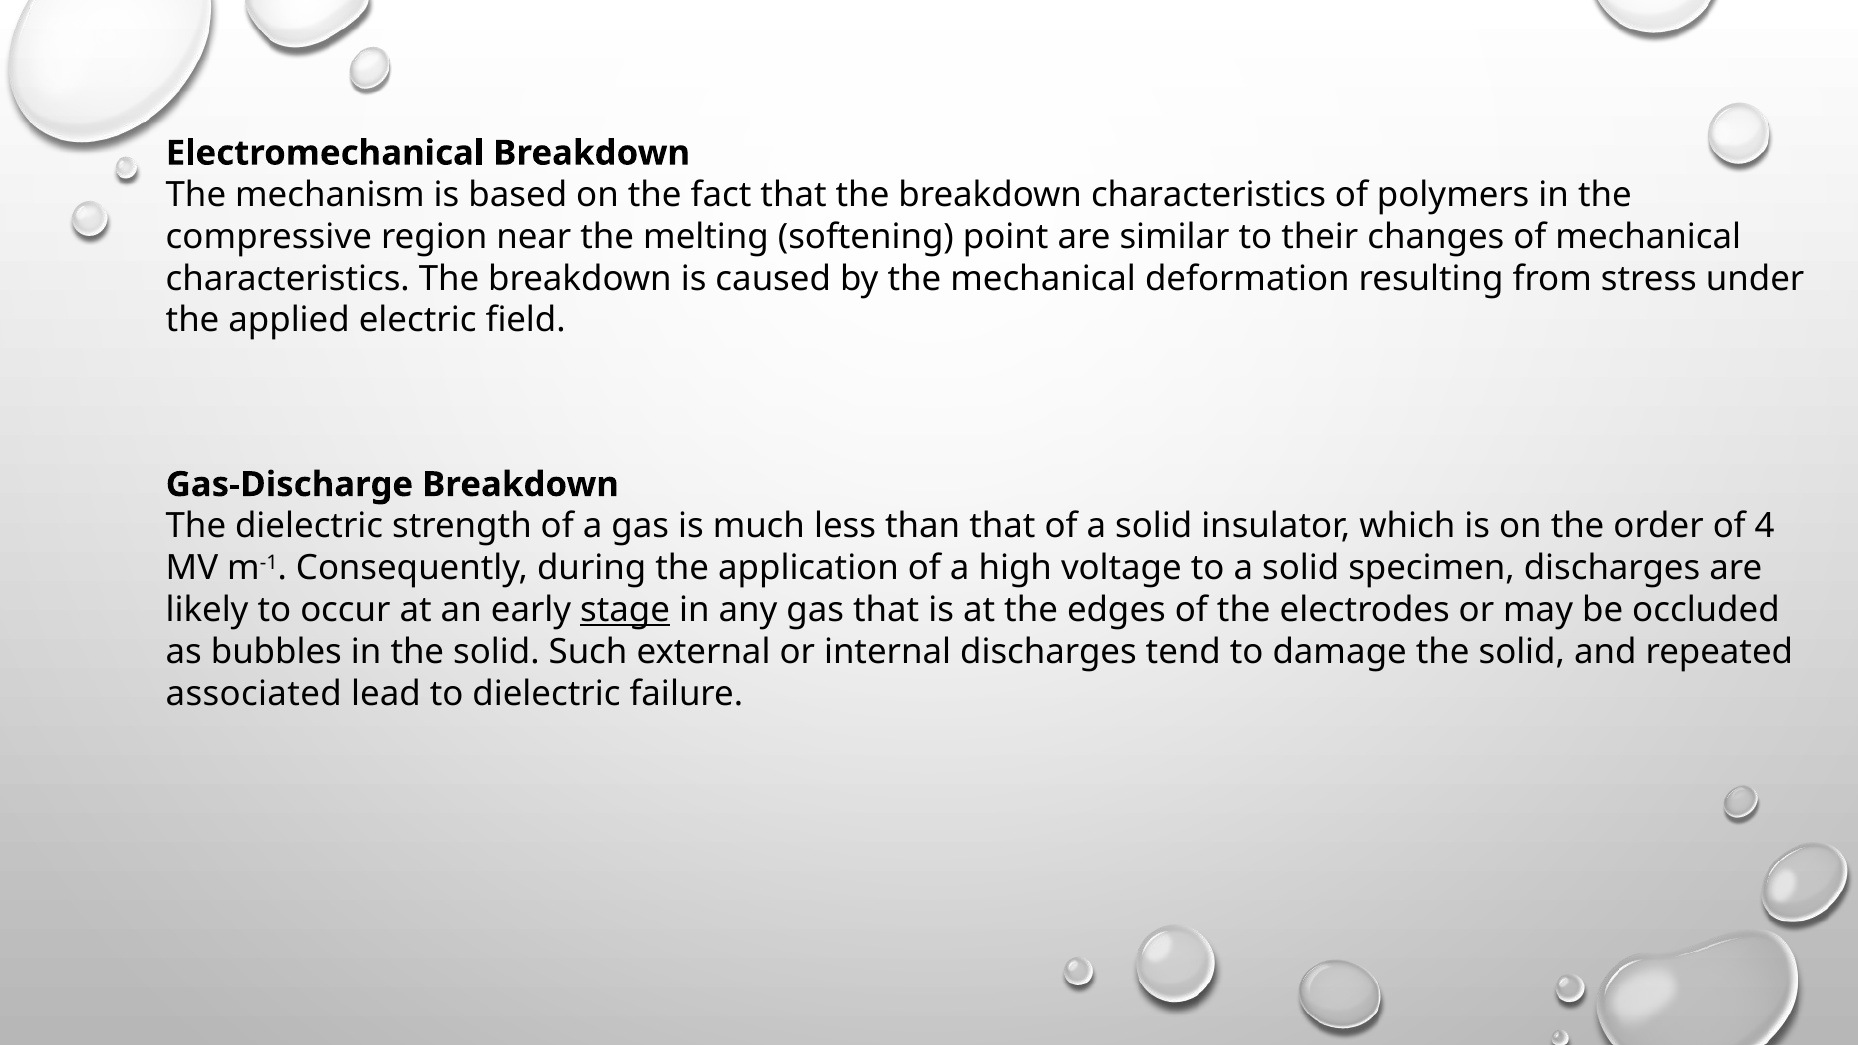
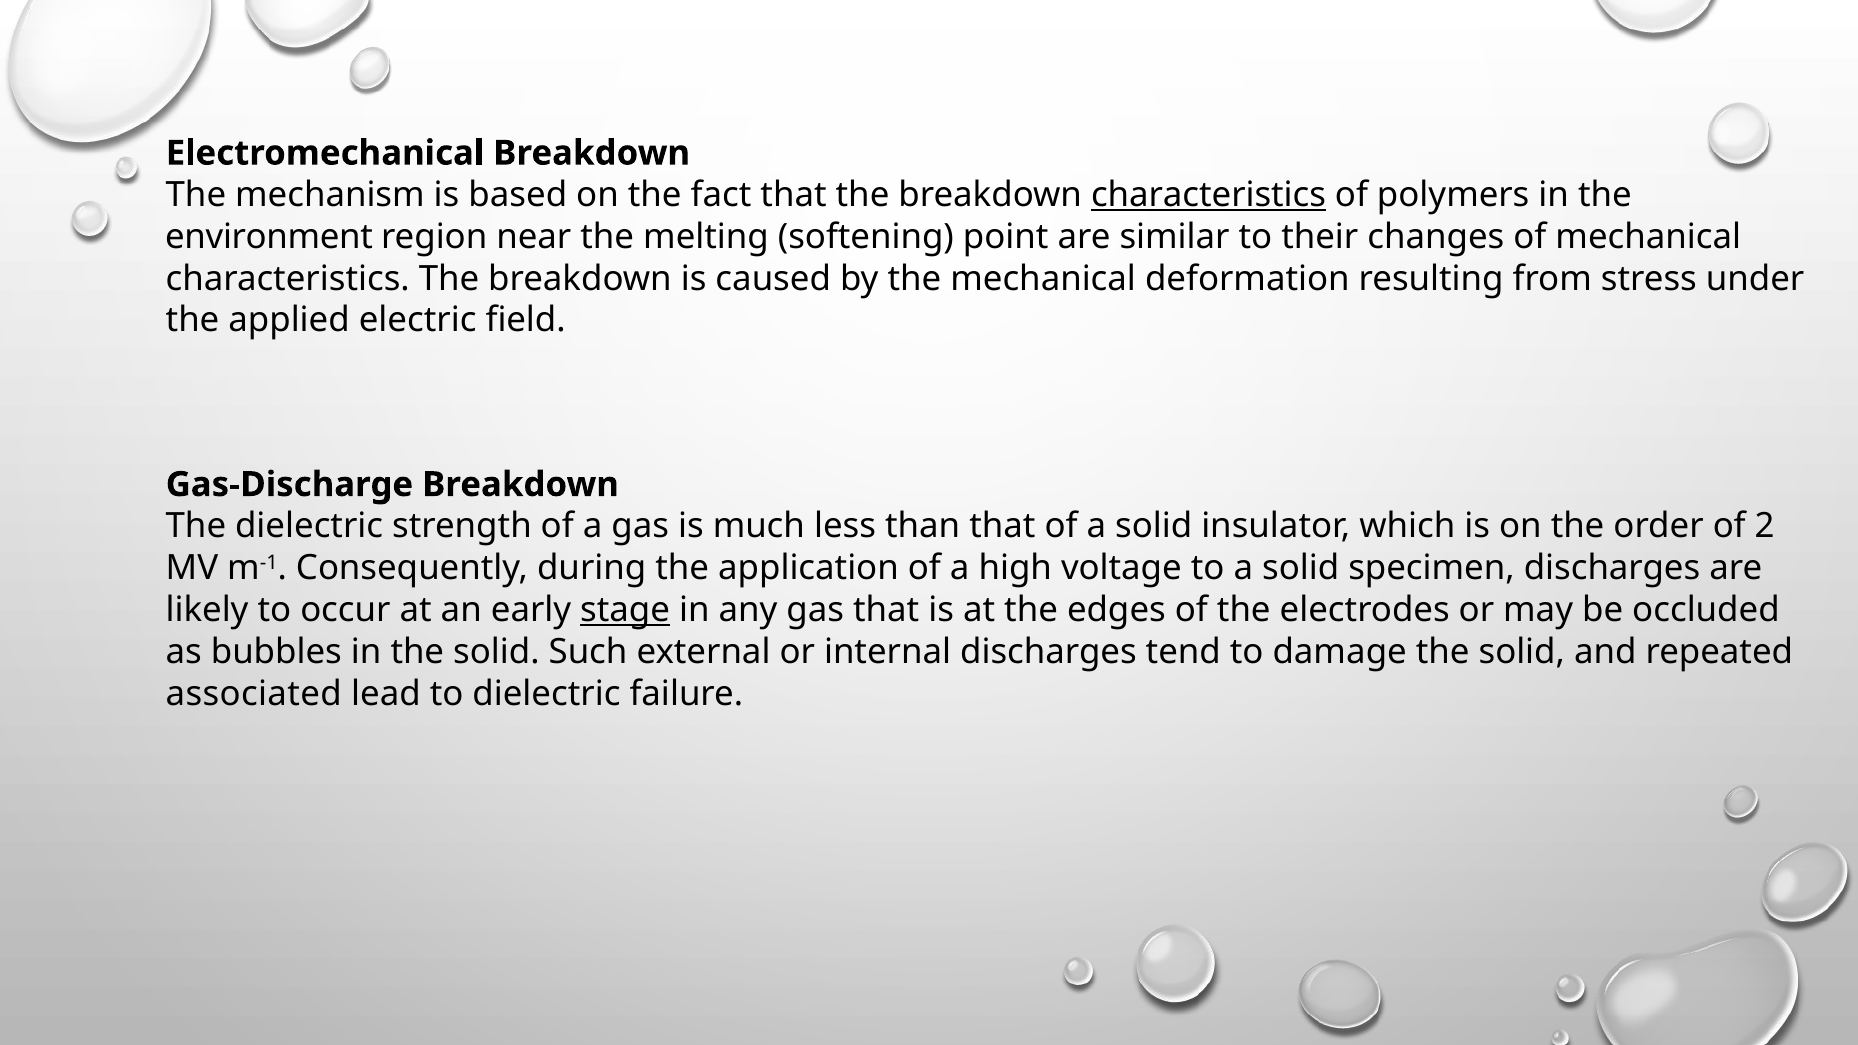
characteristics at (1209, 195) underline: none -> present
compressive: compressive -> environment
4: 4 -> 2
